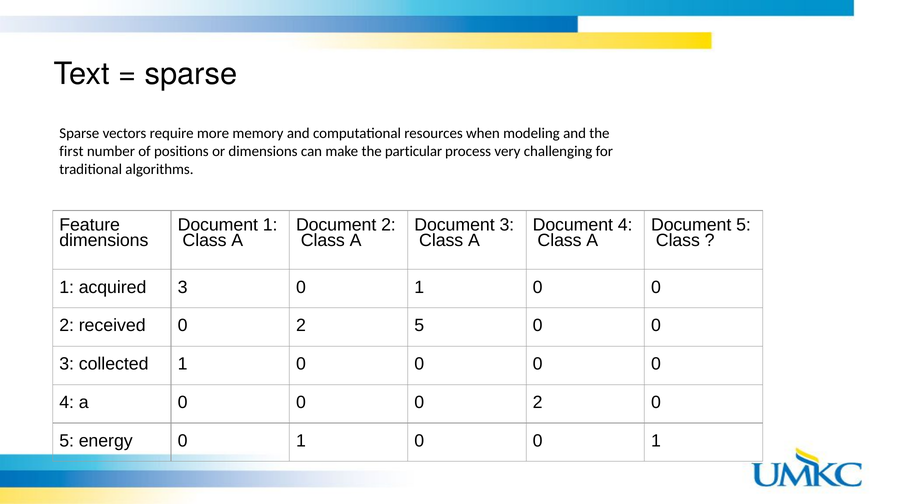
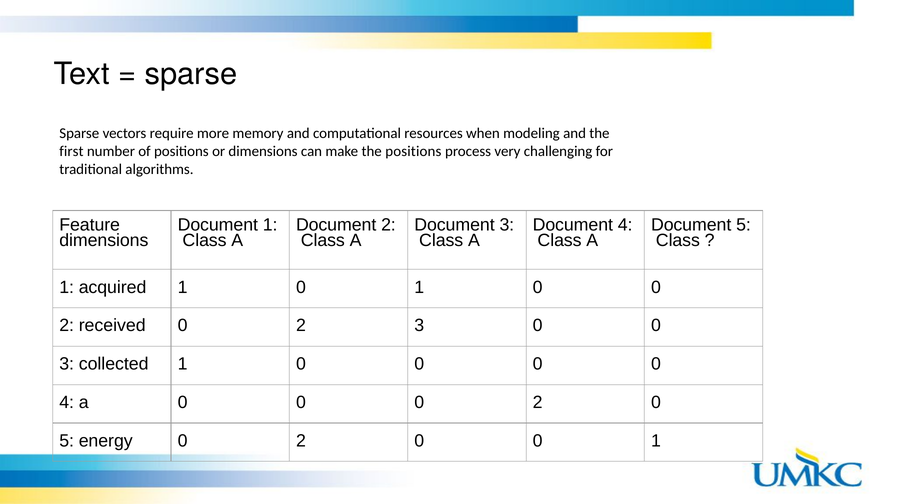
the particular: particular -> positions
acquired 3: 3 -> 1
2 5: 5 -> 3
energy 0 1: 1 -> 2
